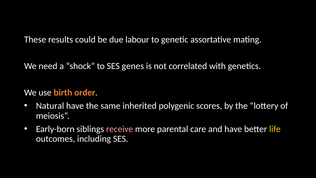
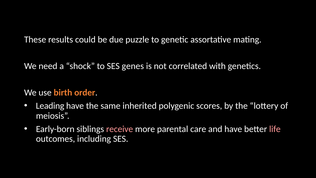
labour: labour -> puzzle
Natural: Natural -> Leading
life colour: yellow -> pink
